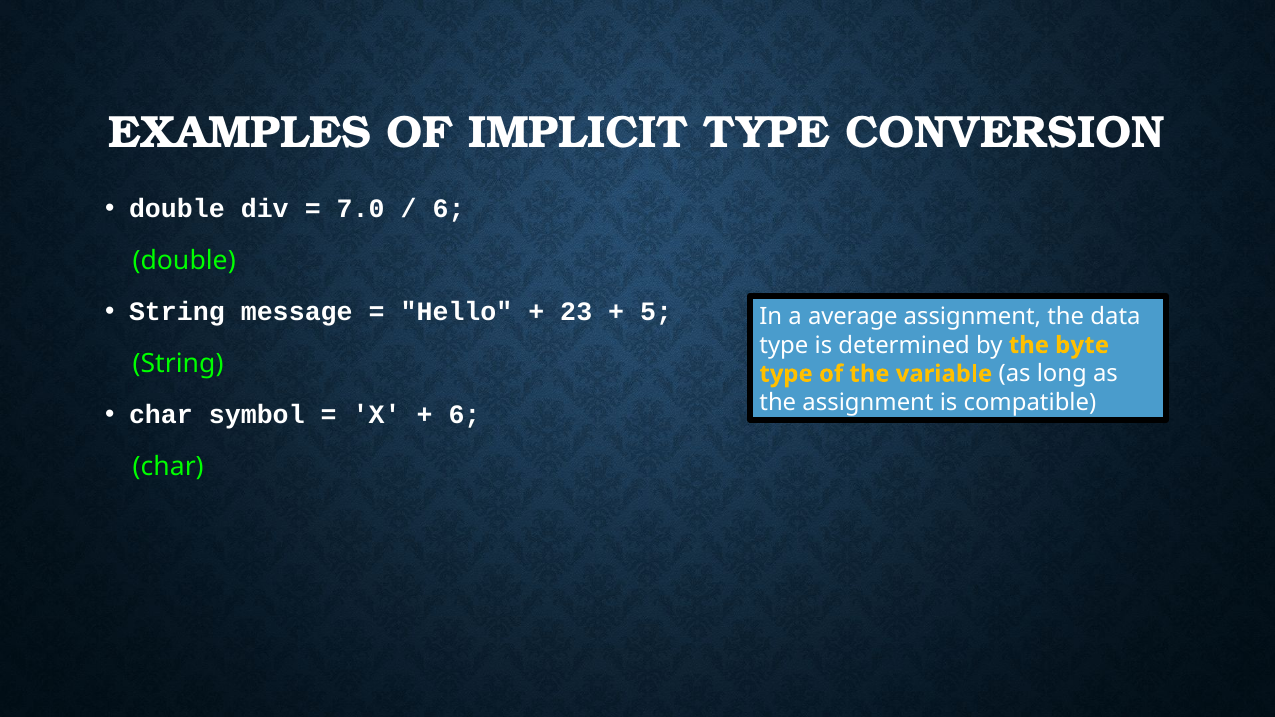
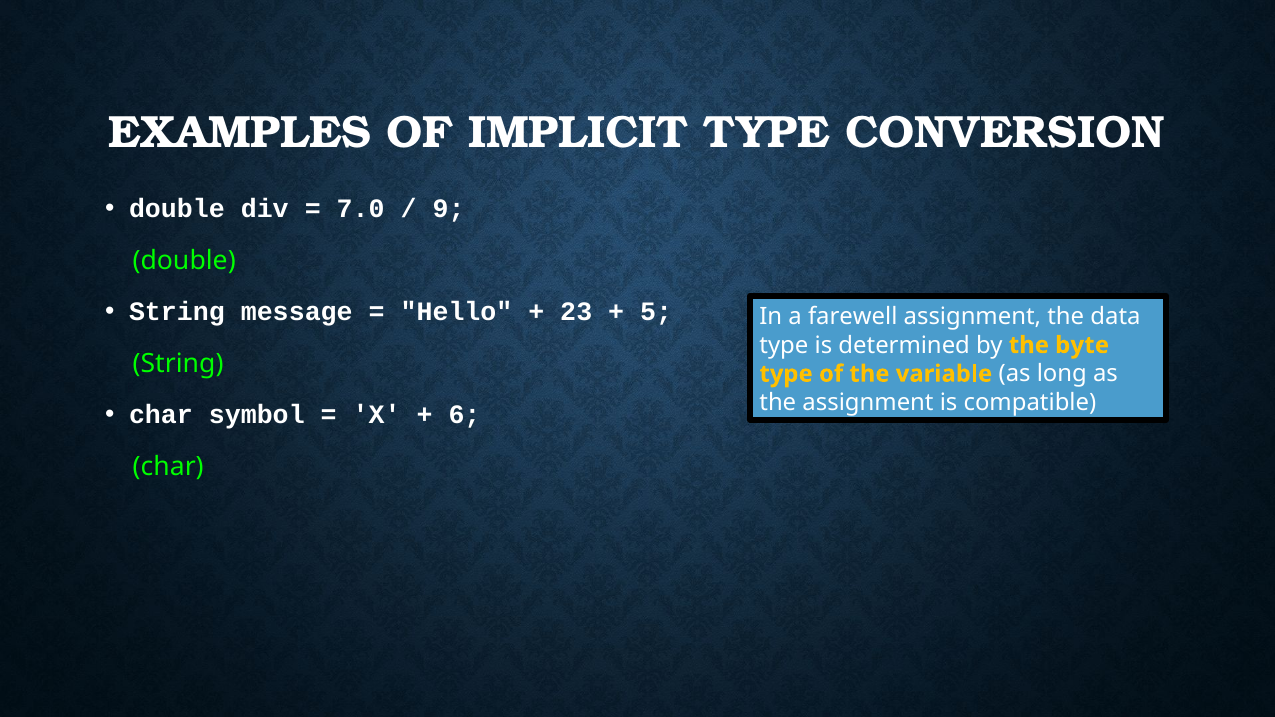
6 at (449, 209): 6 -> 9
average: average -> farewell
